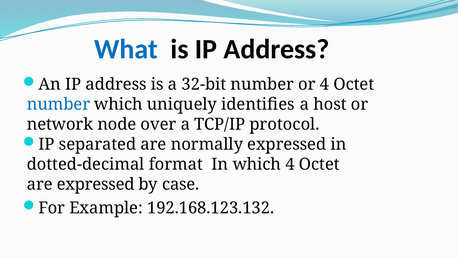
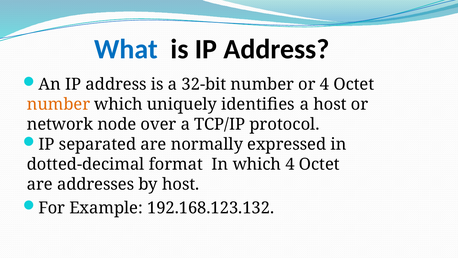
number at (59, 104) colour: blue -> orange
are expressed: expressed -> addresses
by case: case -> host
